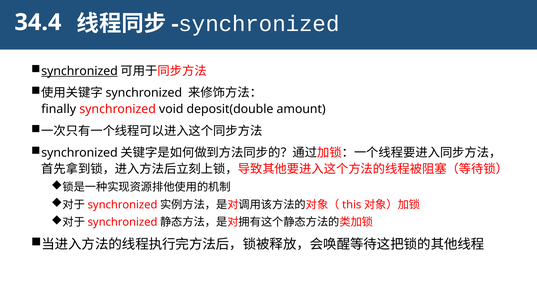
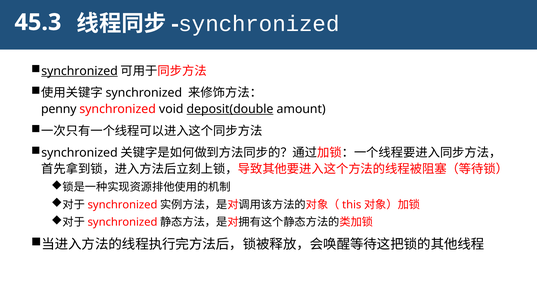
34.4: 34.4 -> 45.3
finally: finally -> penny
deposit(double underline: none -> present
